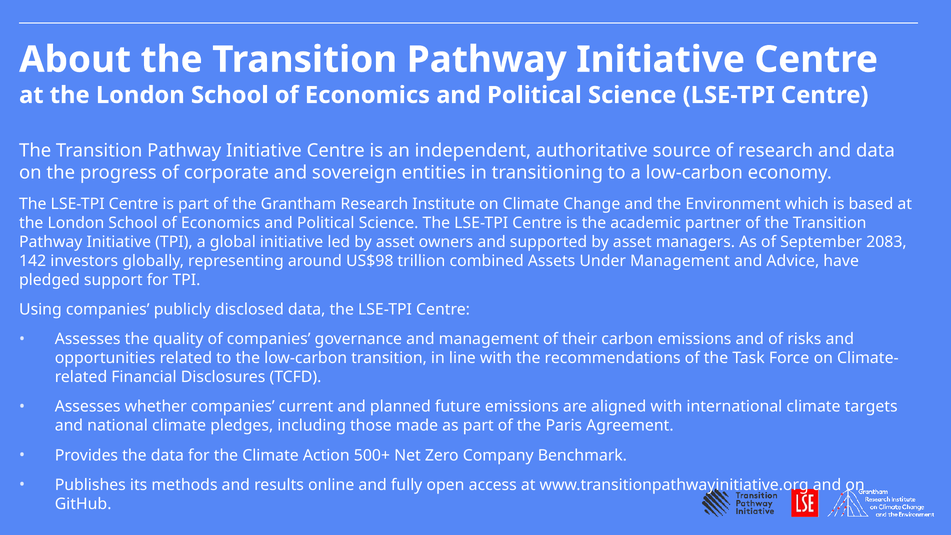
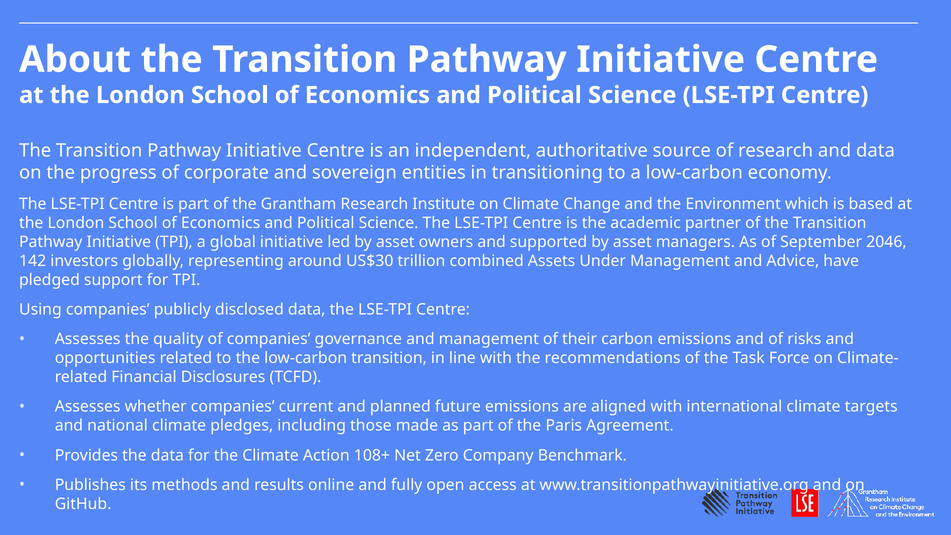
2083: 2083 -> 2046
US$98: US$98 -> US$30
500+: 500+ -> 108+
